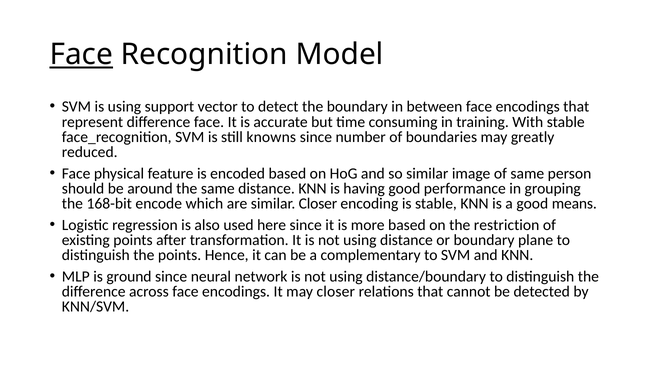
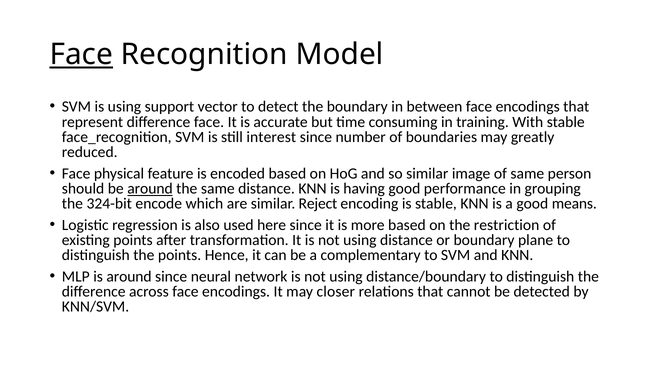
knowns: knowns -> interest
around at (150, 189) underline: none -> present
168-bit: 168-bit -> 324-bit
similar Closer: Closer -> Reject
is ground: ground -> around
